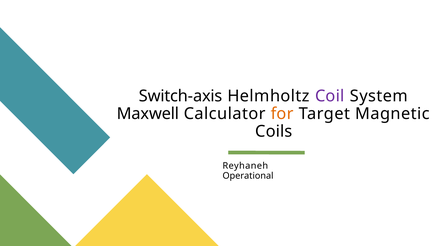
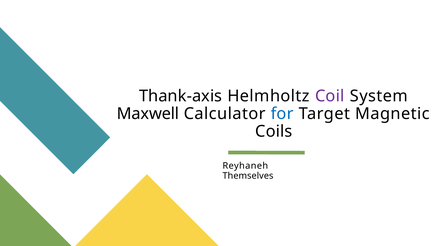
Switch-axis: Switch-axis -> Thank-axis
for colour: orange -> blue
Operational: Operational -> Themselves
